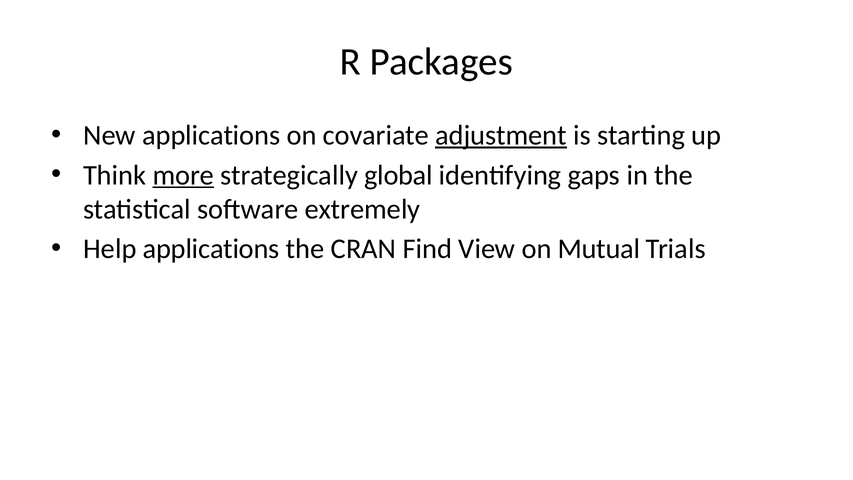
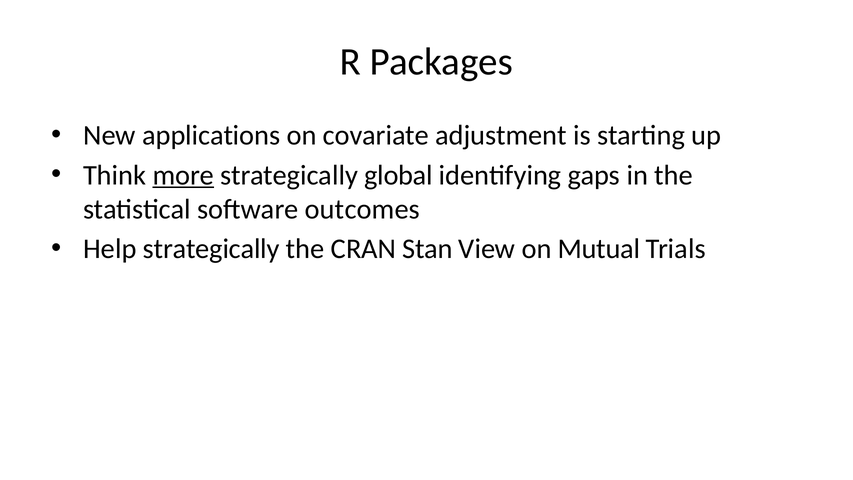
adjustment underline: present -> none
extremely: extremely -> outcomes
Help applications: applications -> strategically
Find: Find -> Stan
